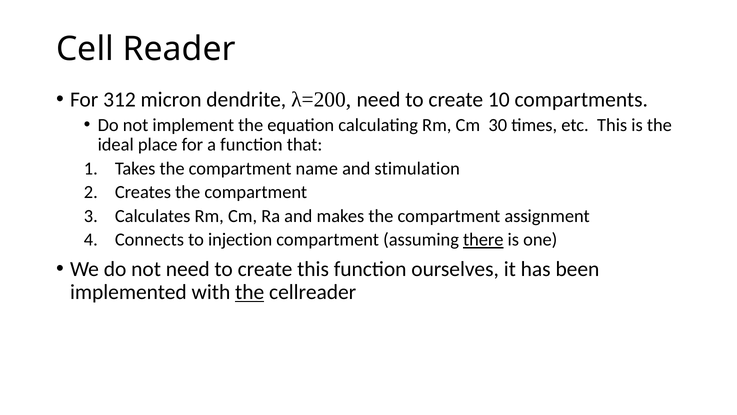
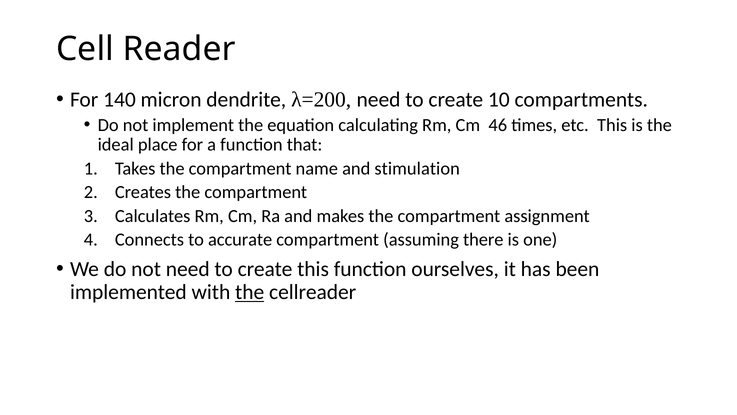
312: 312 -> 140
30: 30 -> 46
injection: injection -> accurate
there underline: present -> none
